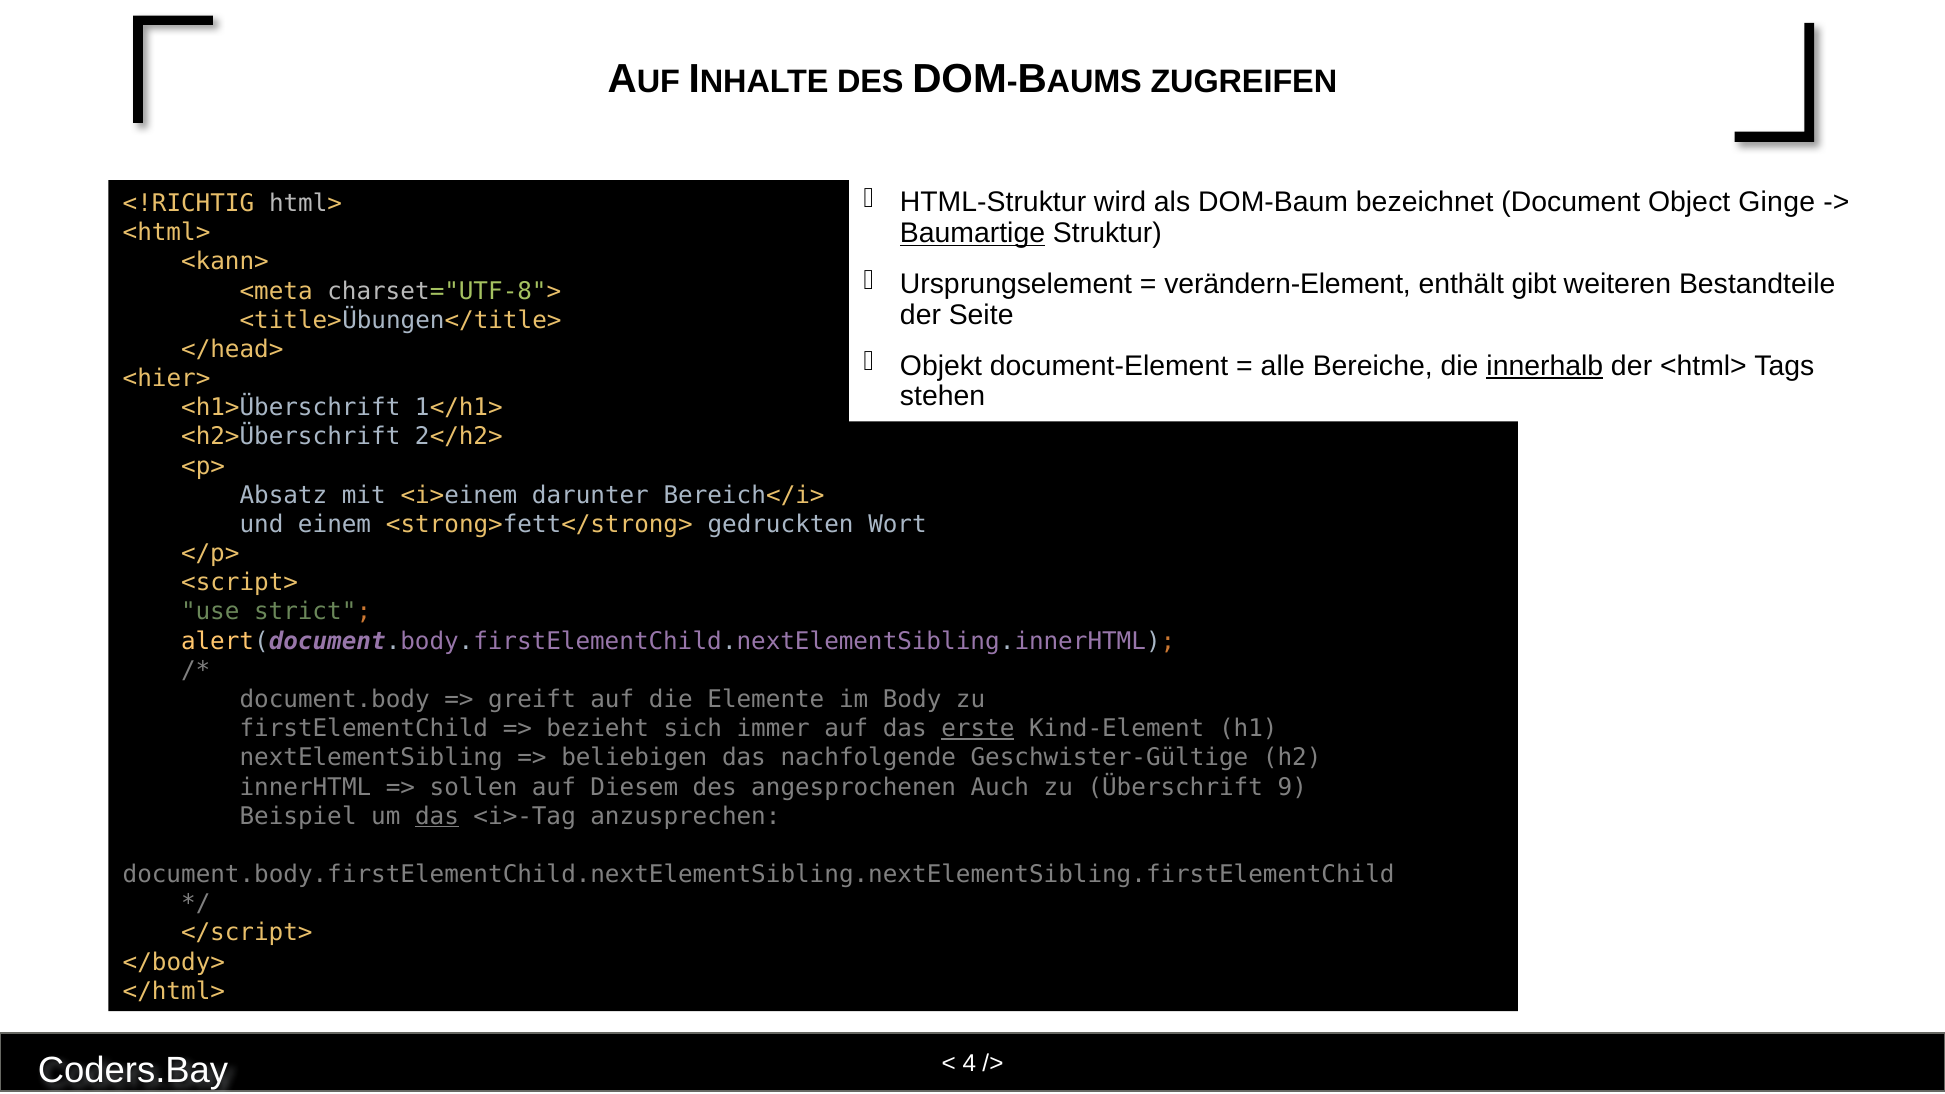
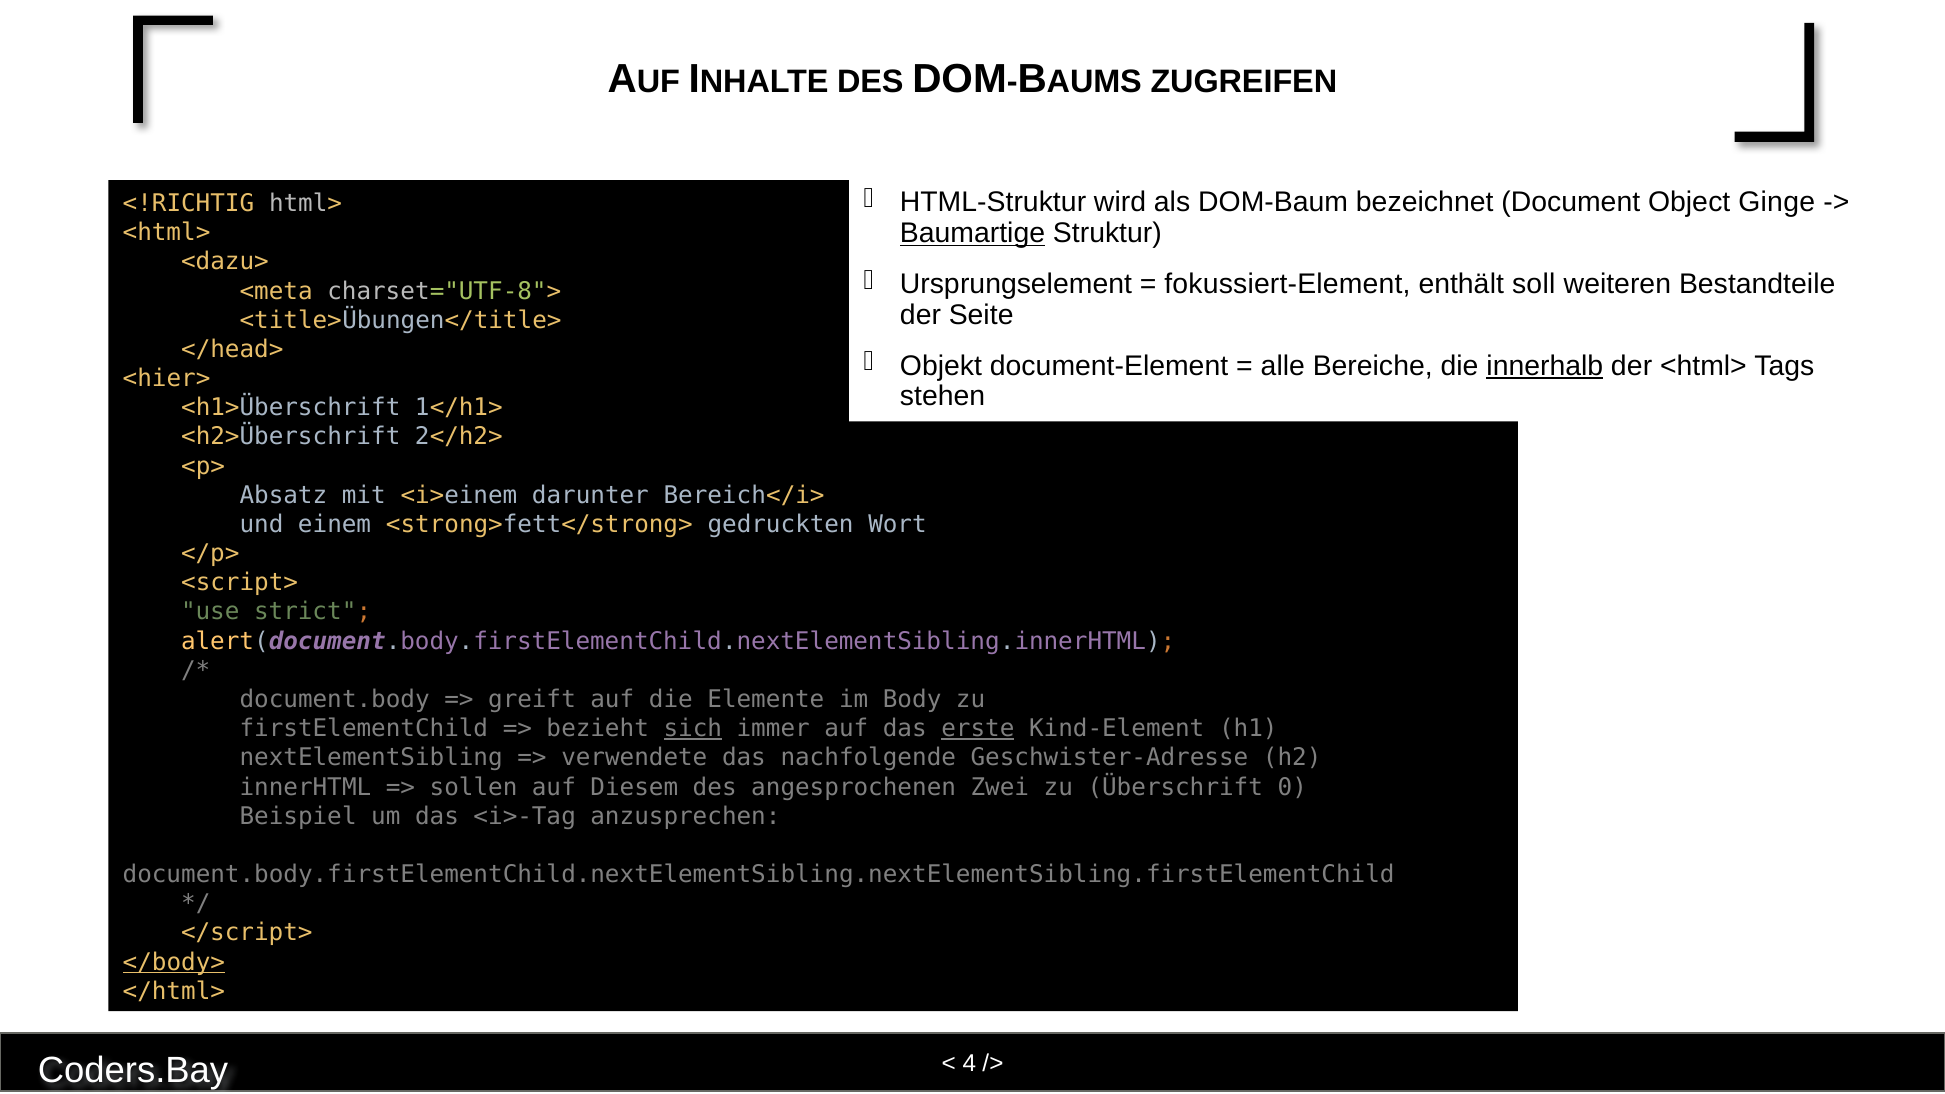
<kann>: <kann> -> <dazu>
verändern-Element: verändern-Element -> fokussiert-Element
gibt: gibt -> soll
sich underline: none -> present
beliebigen: beliebigen -> verwendete
Geschwister-Gültige: Geschwister-Gültige -> Geschwister-Adresse
Auch: Auch -> Zwei
9: 9 -> 0
das at (437, 816) underline: present -> none
</body> underline: none -> present
